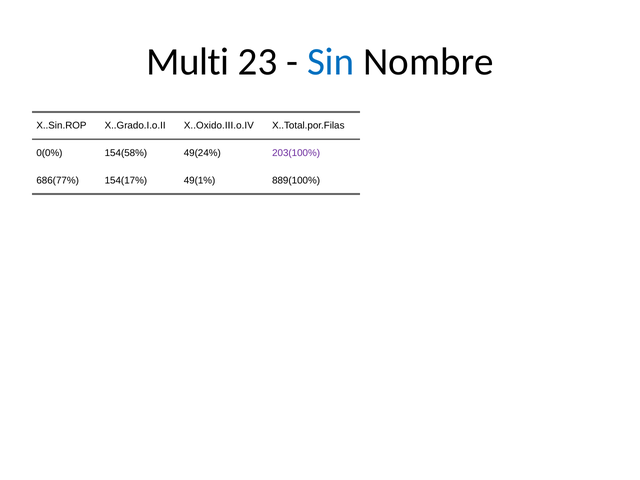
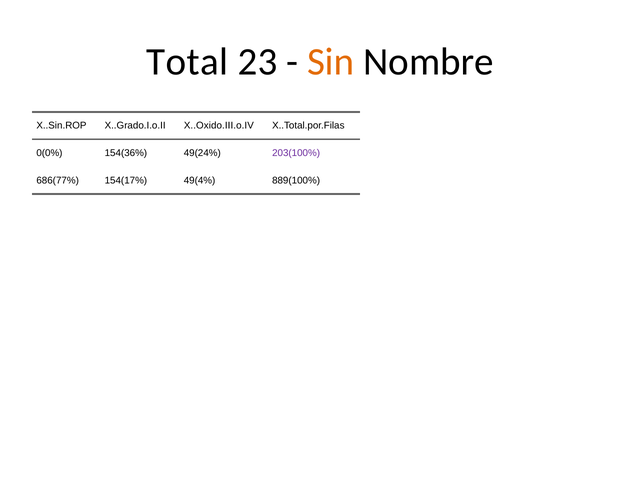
Multi: Multi -> Total
Sin colour: blue -> orange
154(58%: 154(58% -> 154(36%
49(1%: 49(1% -> 49(4%
